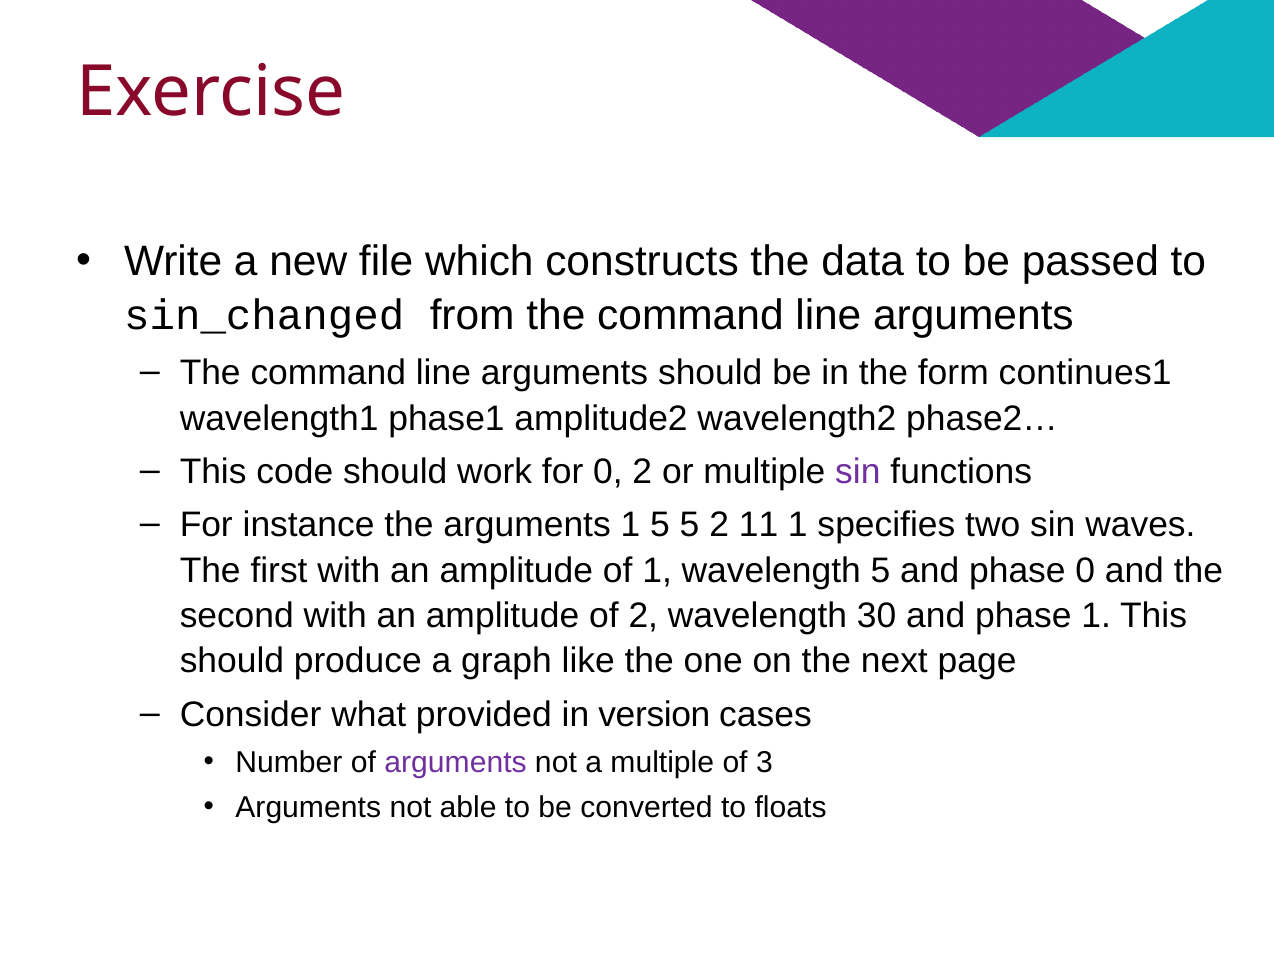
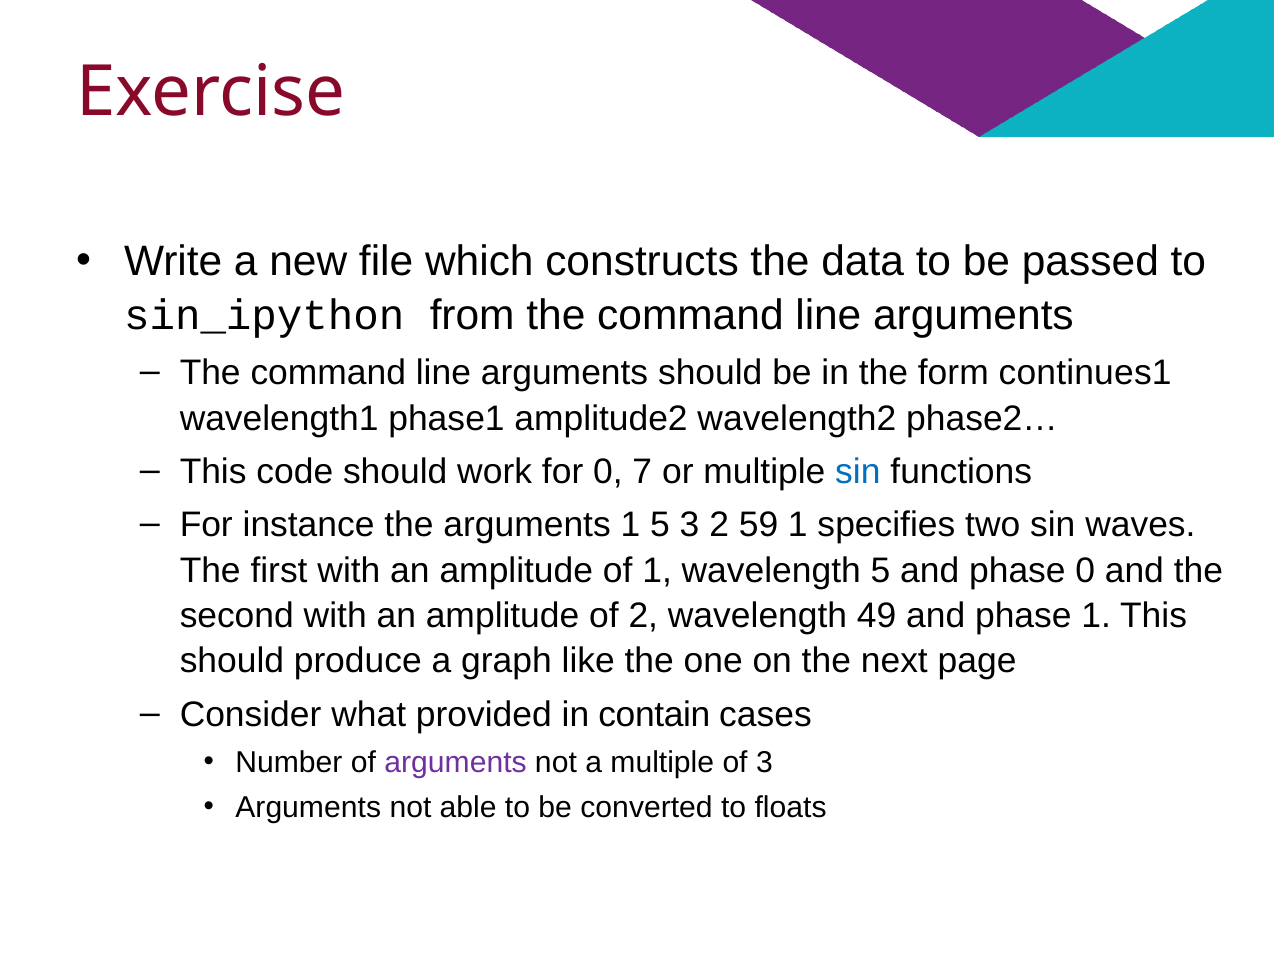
sin_changed: sin_changed -> sin_ipython
0 2: 2 -> 7
sin at (858, 471) colour: purple -> blue
5 5: 5 -> 3
11: 11 -> 59
30: 30 -> 49
version: version -> contain
